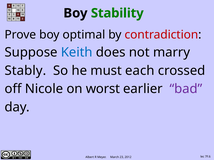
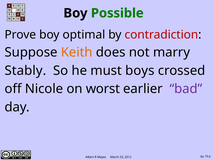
Stability: Stability -> Possible
Keith colour: blue -> orange
each: each -> boys
